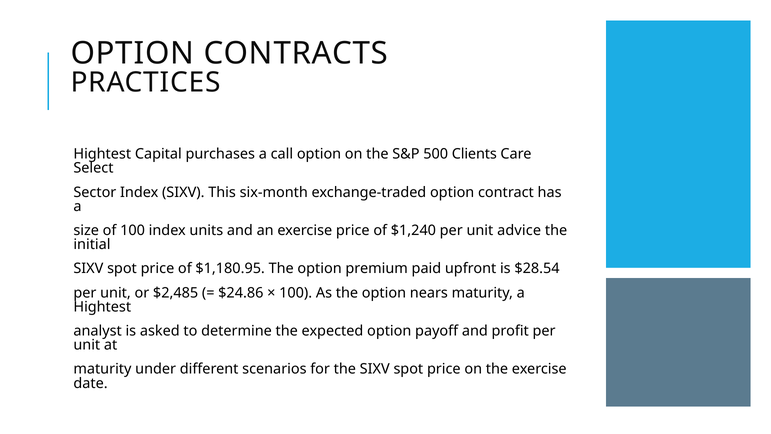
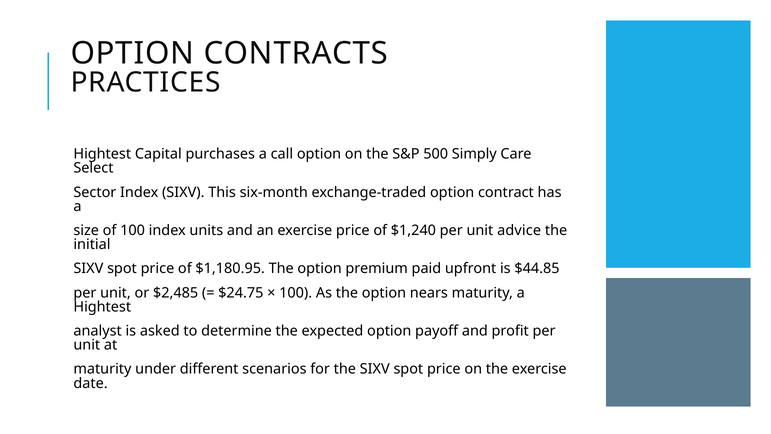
Clients: Clients -> Simply
$28.54: $28.54 -> $44.85
$24.86: $24.86 -> $24.75
